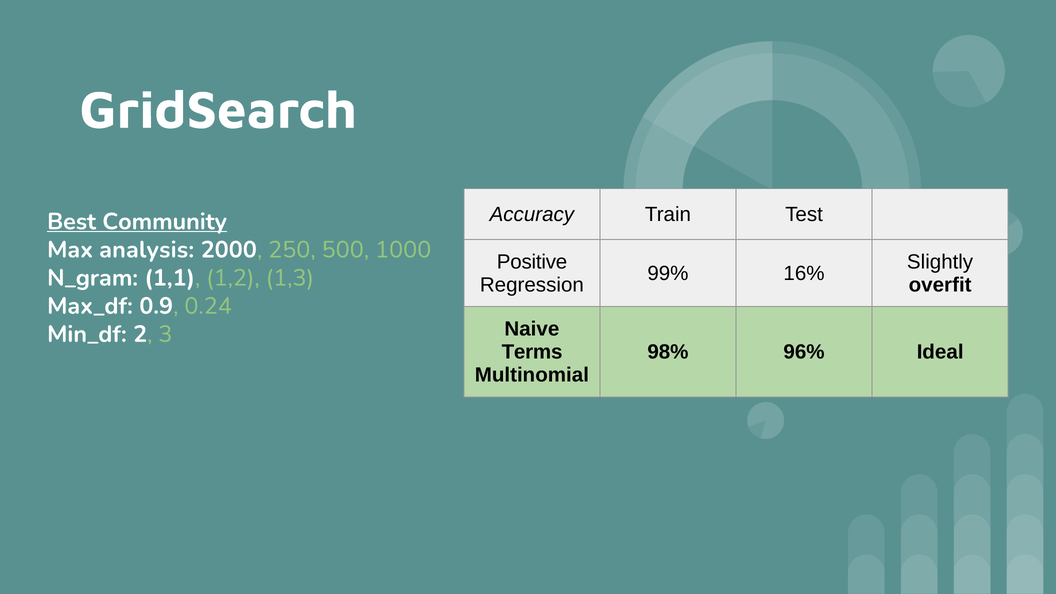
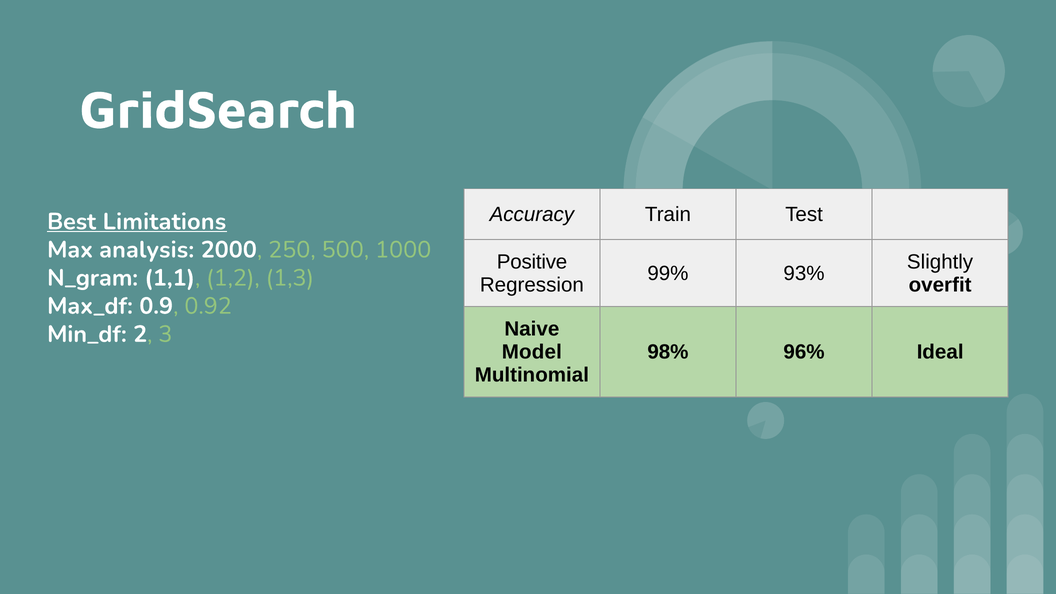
Community: Community -> Limitations
16%: 16% -> 93%
0.24: 0.24 -> 0.92
Terms: Terms -> Model
